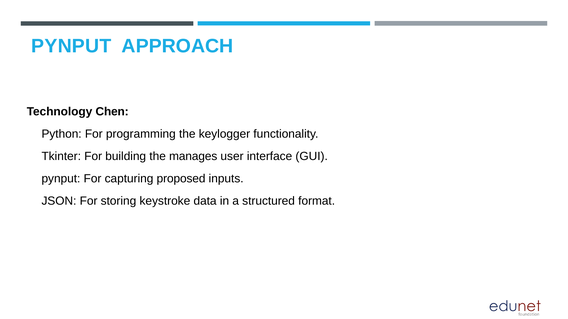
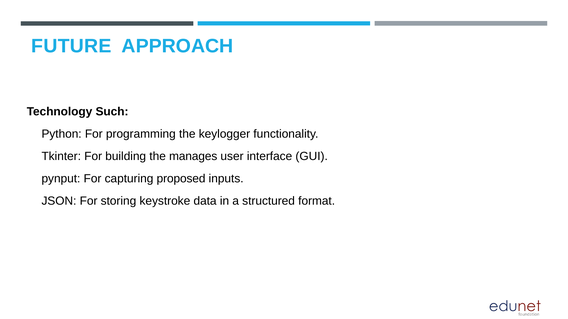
PYNPUT: PYNPUT -> FUTURE
Chen: Chen -> Such
